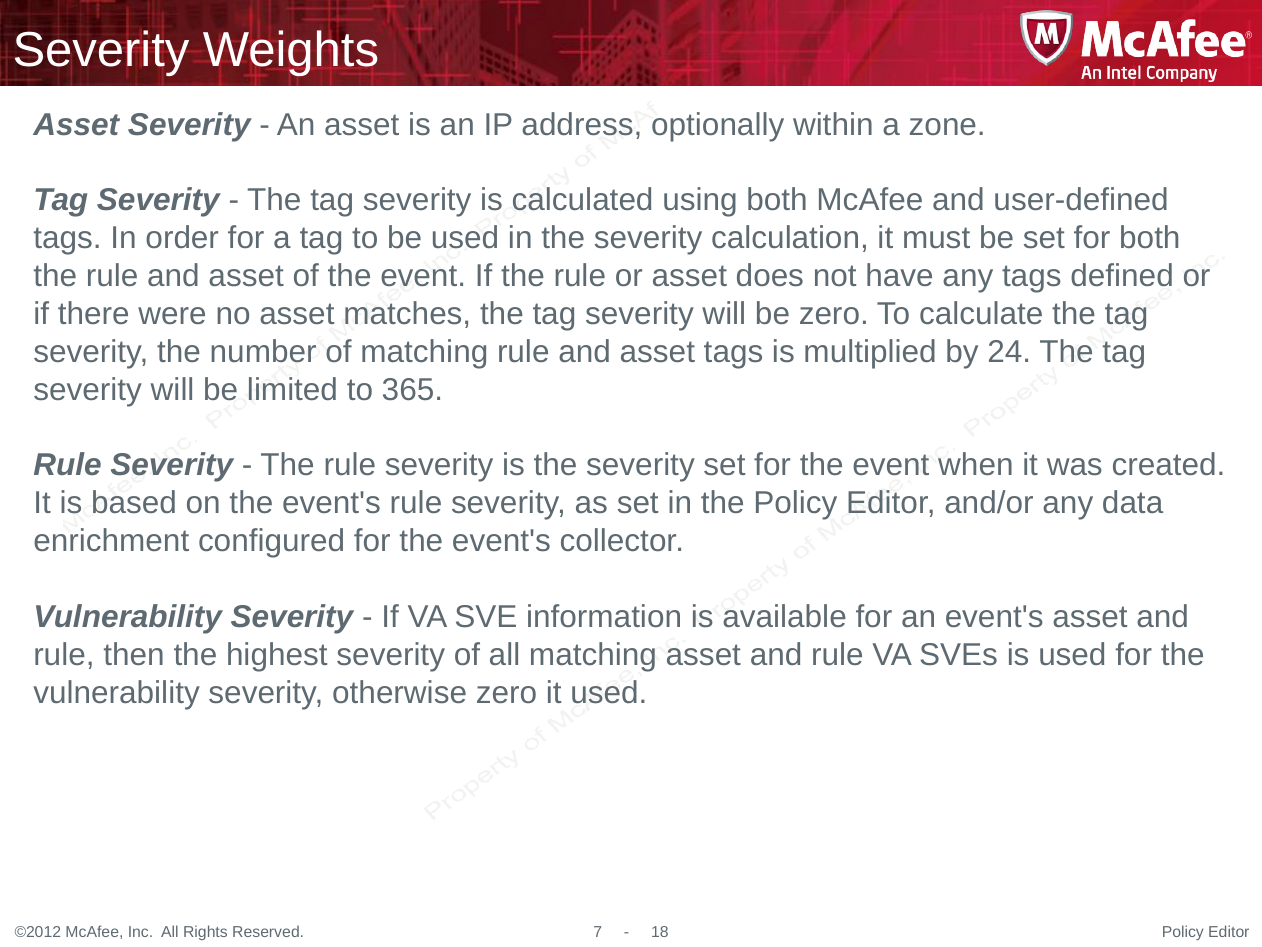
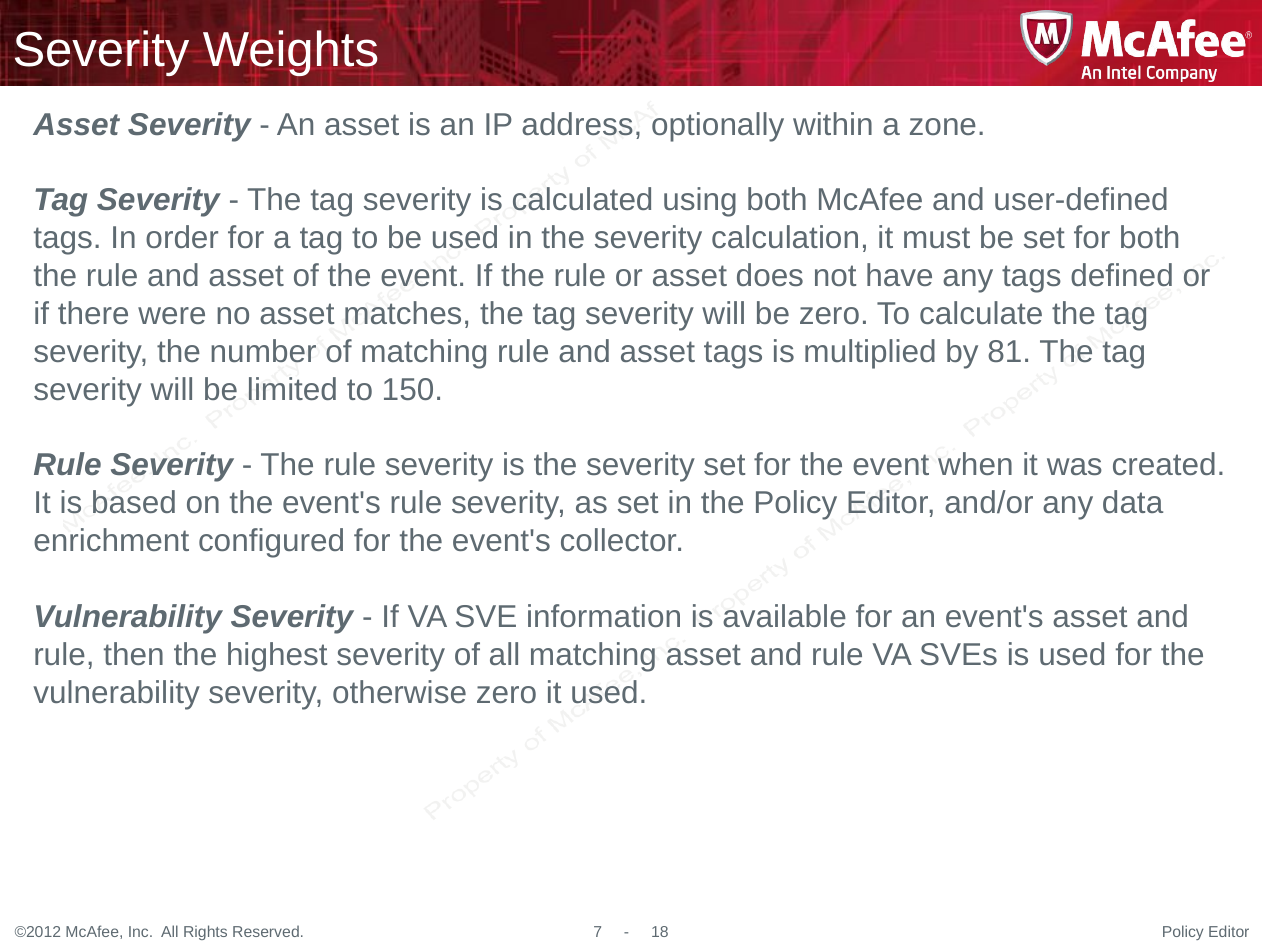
24: 24 -> 81
365: 365 -> 150
